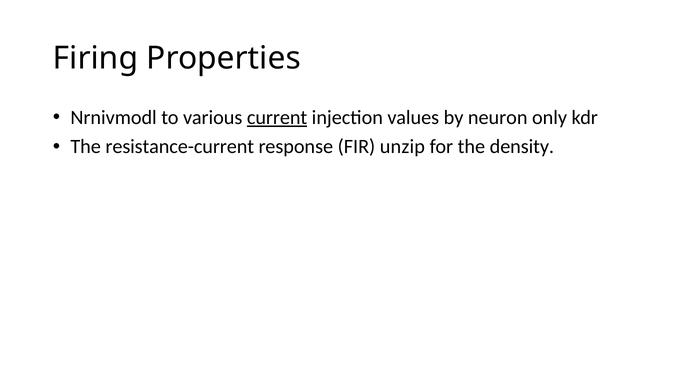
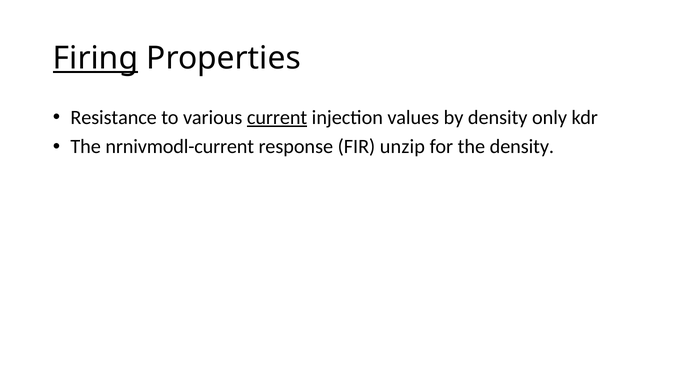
Firing underline: none -> present
Nrnivmodl: Nrnivmodl -> Resistance
by neuron: neuron -> density
resistance-current: resistance-current -> nrnivmodl-current
